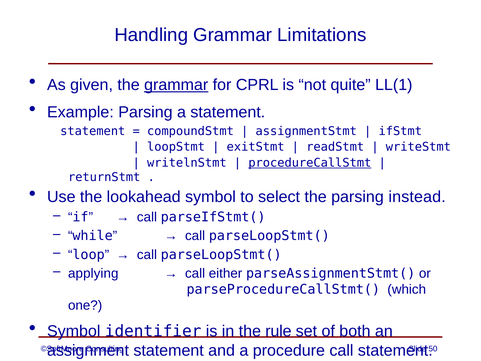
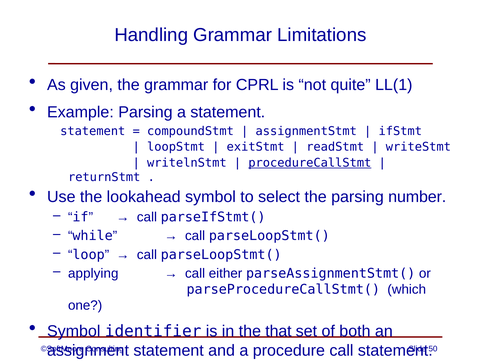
grammar at (176, 85) underline: present -> none
instead: instead -> number
rule: rule -> that
